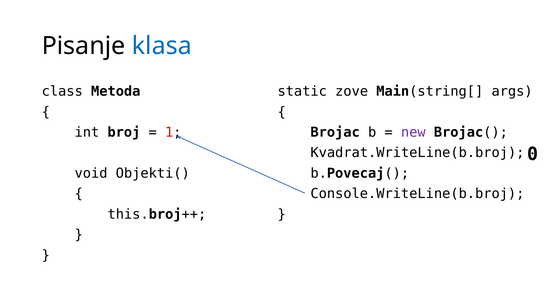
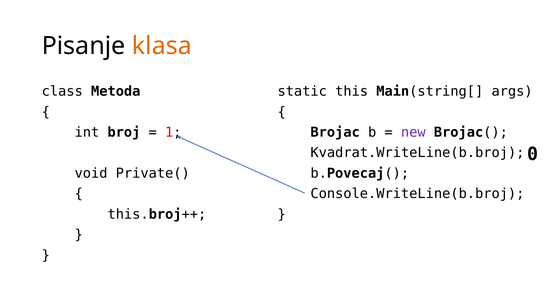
klasa colour: blue -> orange
zove: zove -> this
Objekti(: Objekti( -> Private(
